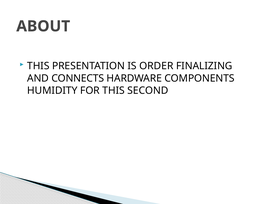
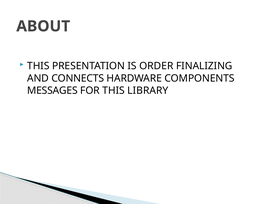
HUMIDITY: HUMIDITY -> MESSAGES
SECOND: SECOND -> LIBRARY
